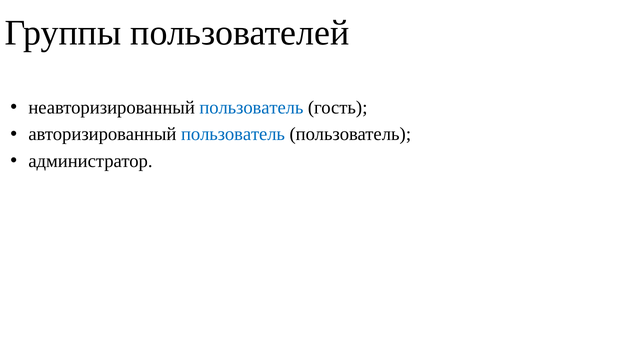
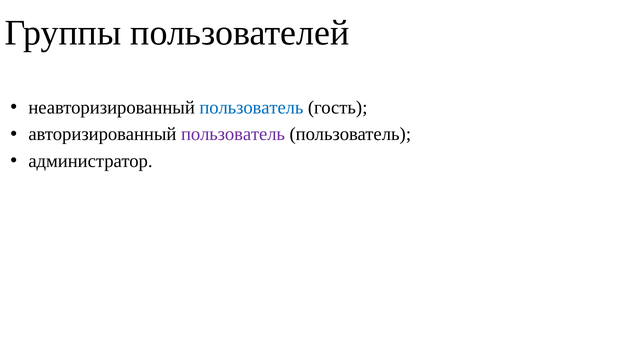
пользователь at (233, 134) colour: blue -> purple
